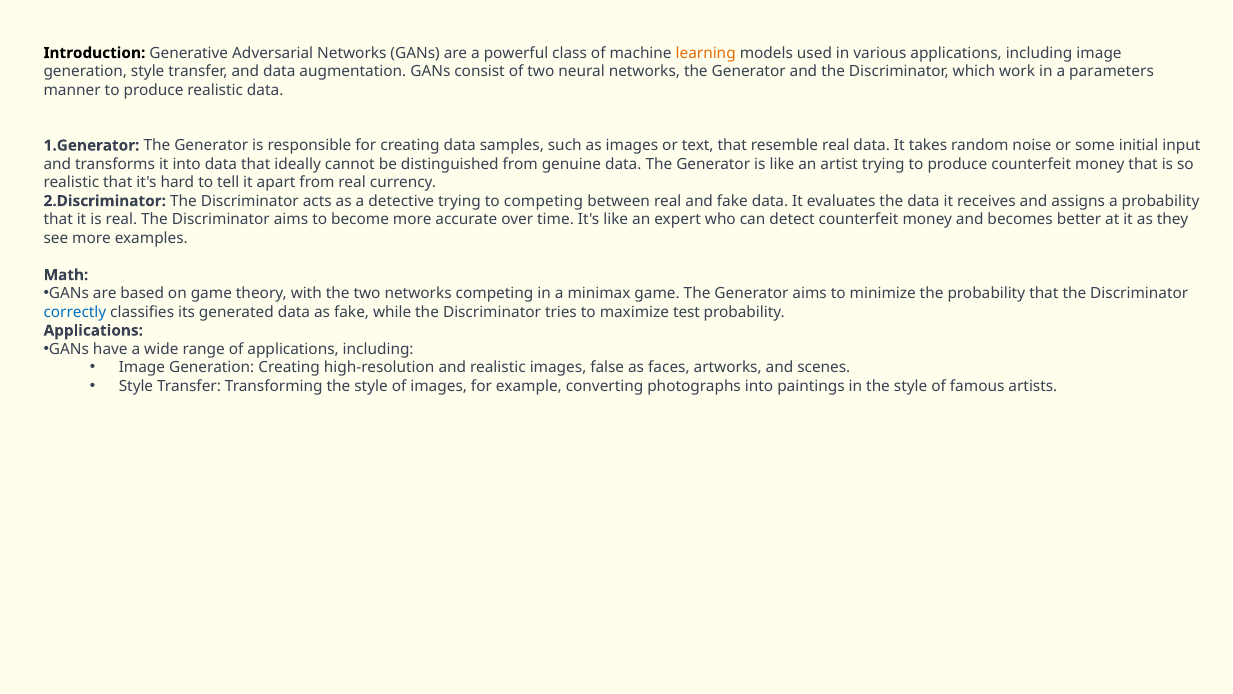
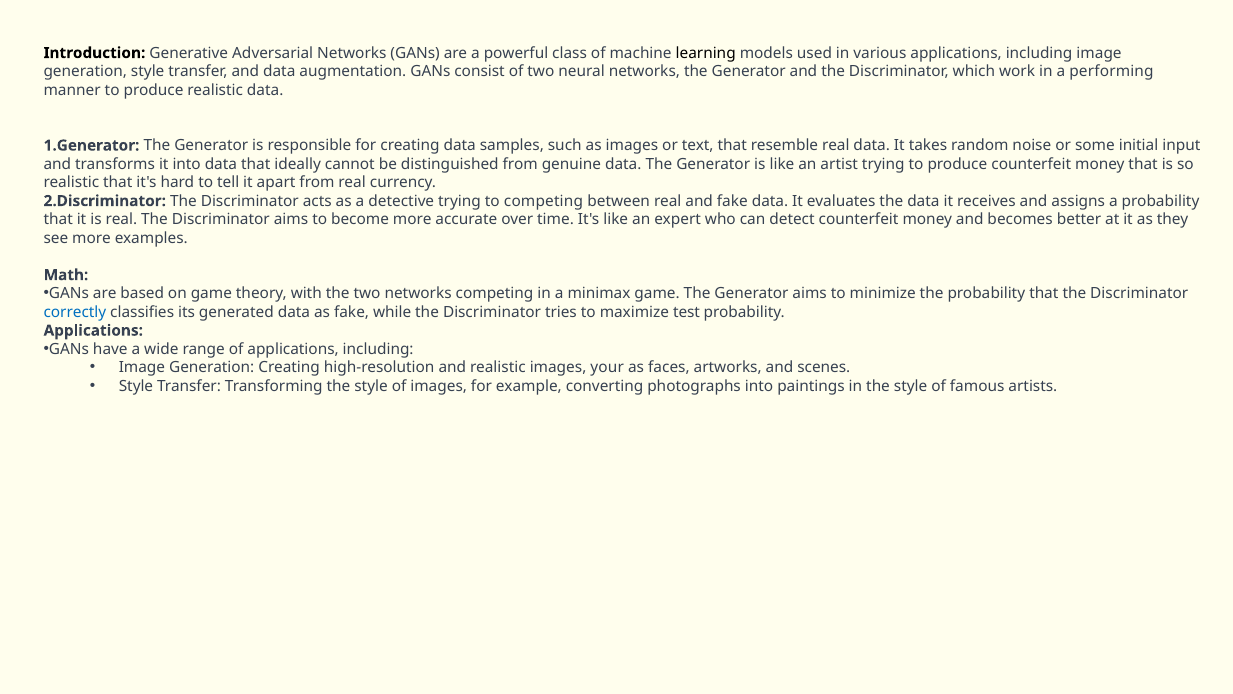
learning colour: orange -> black
parameters: parameters -> performing
false: false -> your
